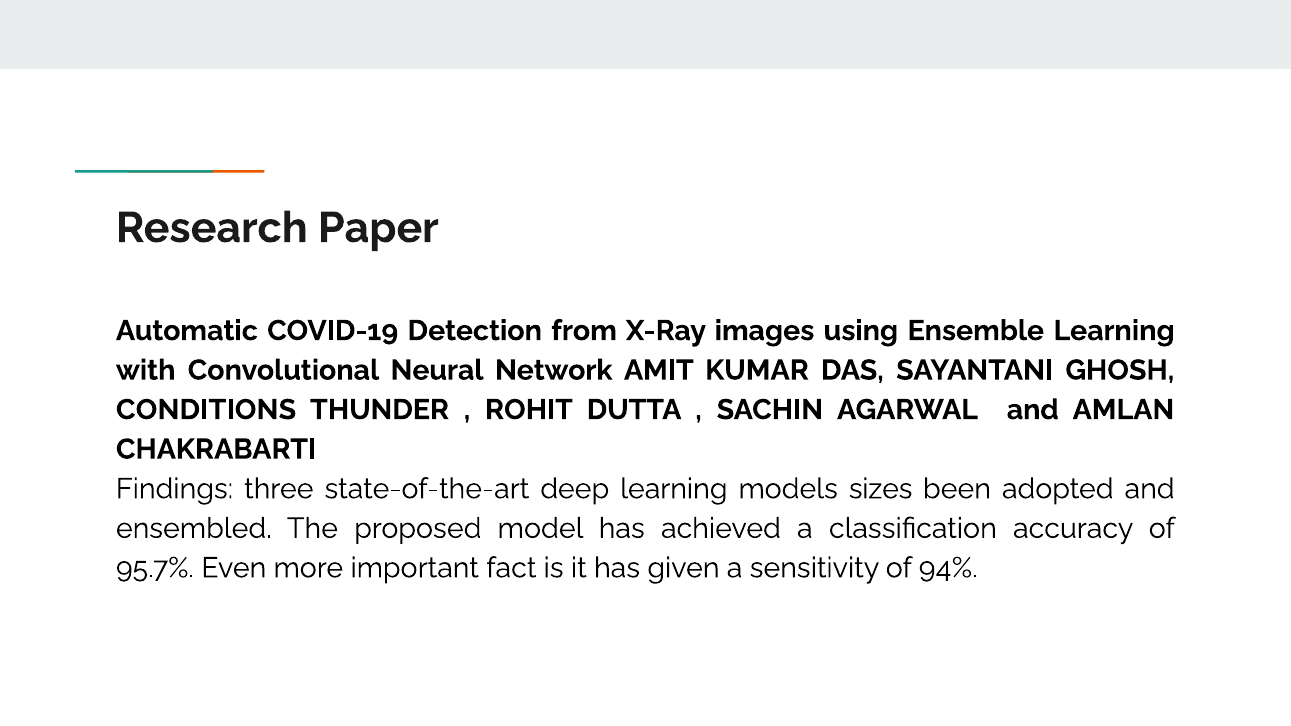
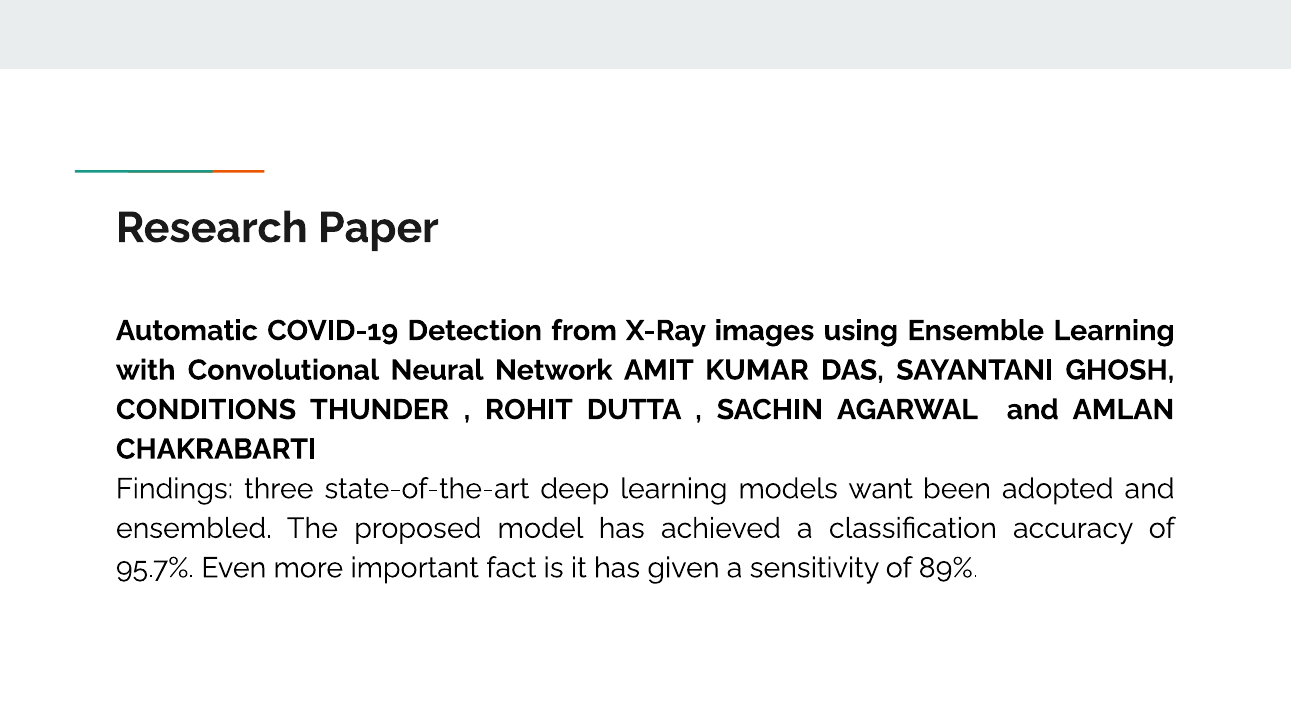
sizes: sizes -> want
94%: 94% -> 89%
